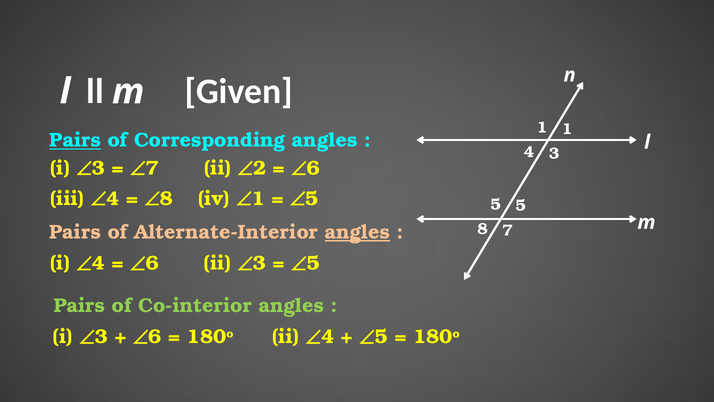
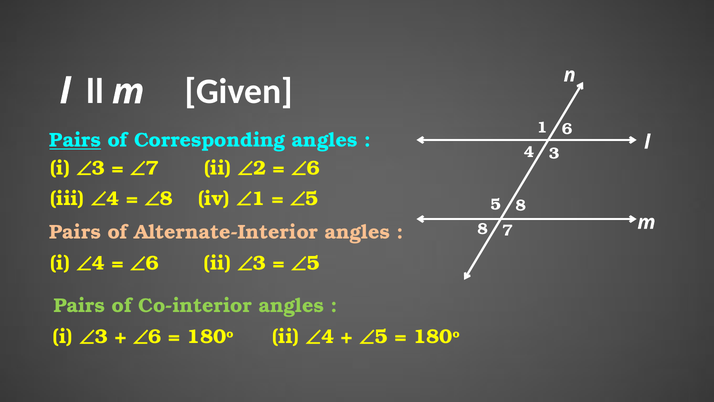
1 1: 1 -> 6
5 5: 5 -> 8
angles at (357, 232) underline: present -> none
